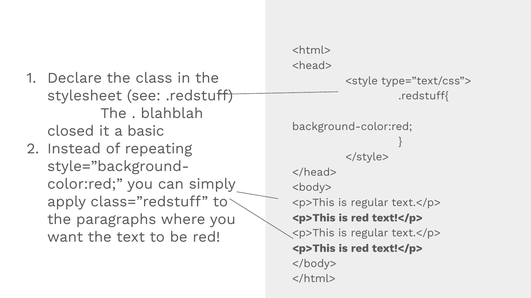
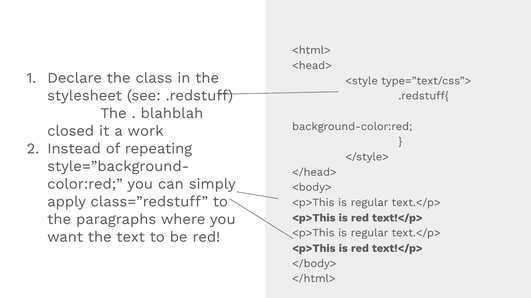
basic: basic -> work
